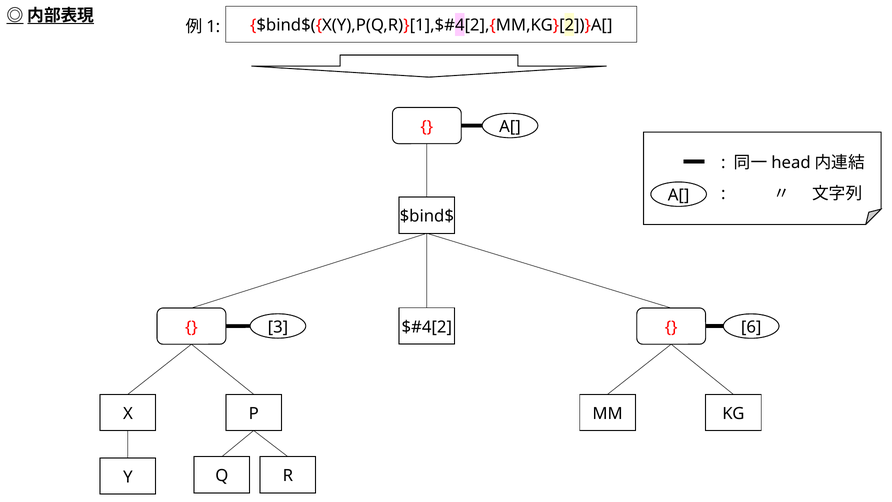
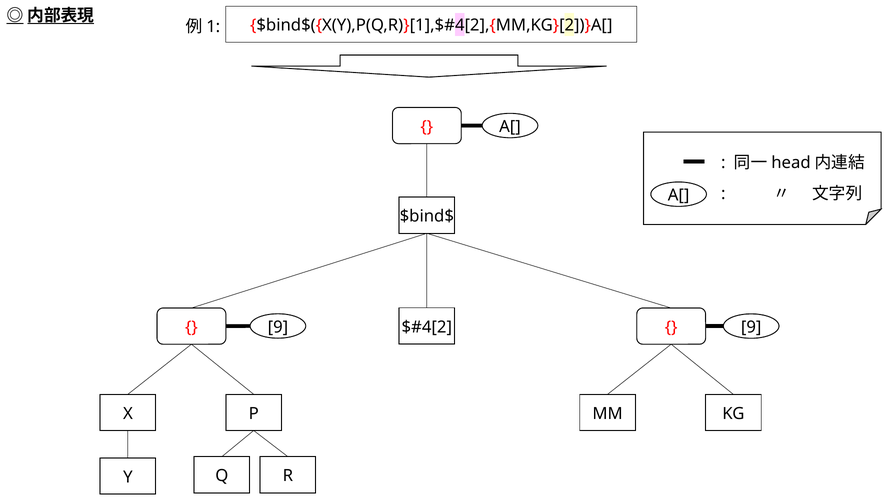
6 at (751, 327): 6 -> 9
3 at (278, 327): 3 -> 9
